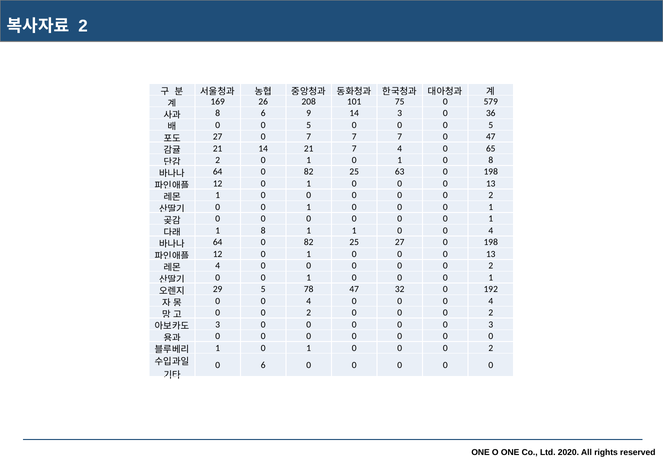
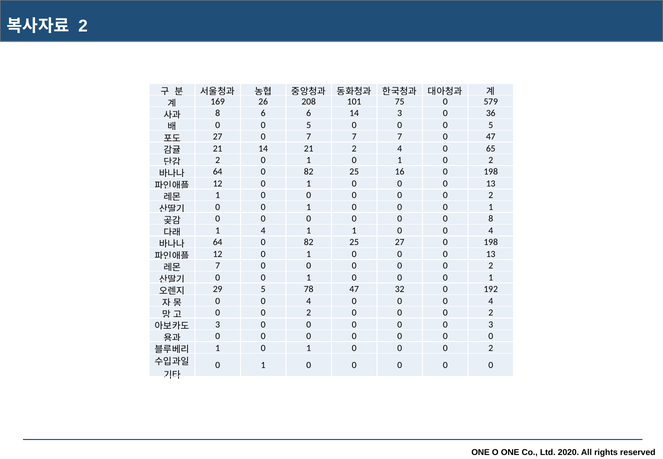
6 9: 9 -> 6
21 7: 7 -> 2
1 0 8: 8 -> 2
63: 63 -> 16
1 at (491, 219): 1 -> 8
1 8: 8 -> 4
4 at (218, 266): 4 -> 7
6 at (263, 365): 6 -> 1
